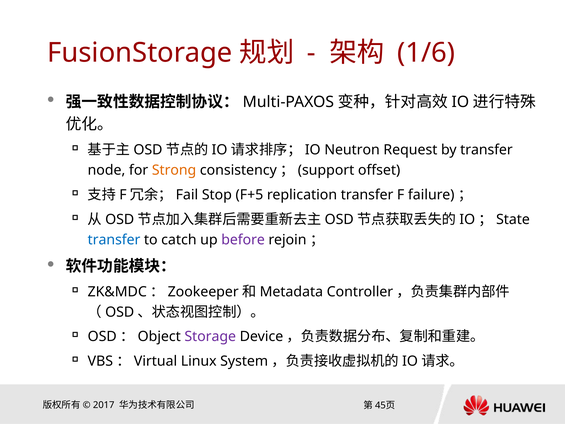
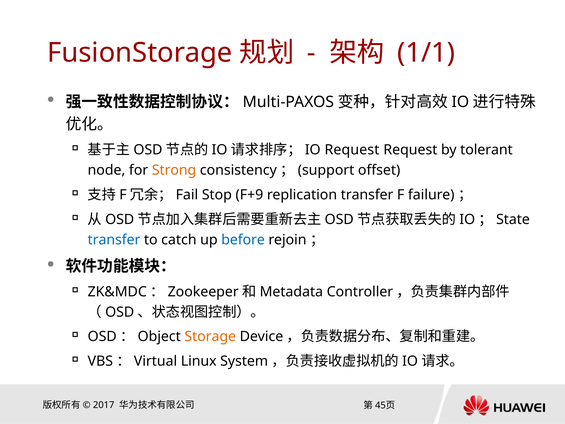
1/6: 1/6 -> 1/1
Neutron at (352, 150): Neutron -> Request
by transfer: transfer -> tolerant
F+5: F+5 -> F+9
before colour: purple -> blue
Storage colour: purple -> orange
